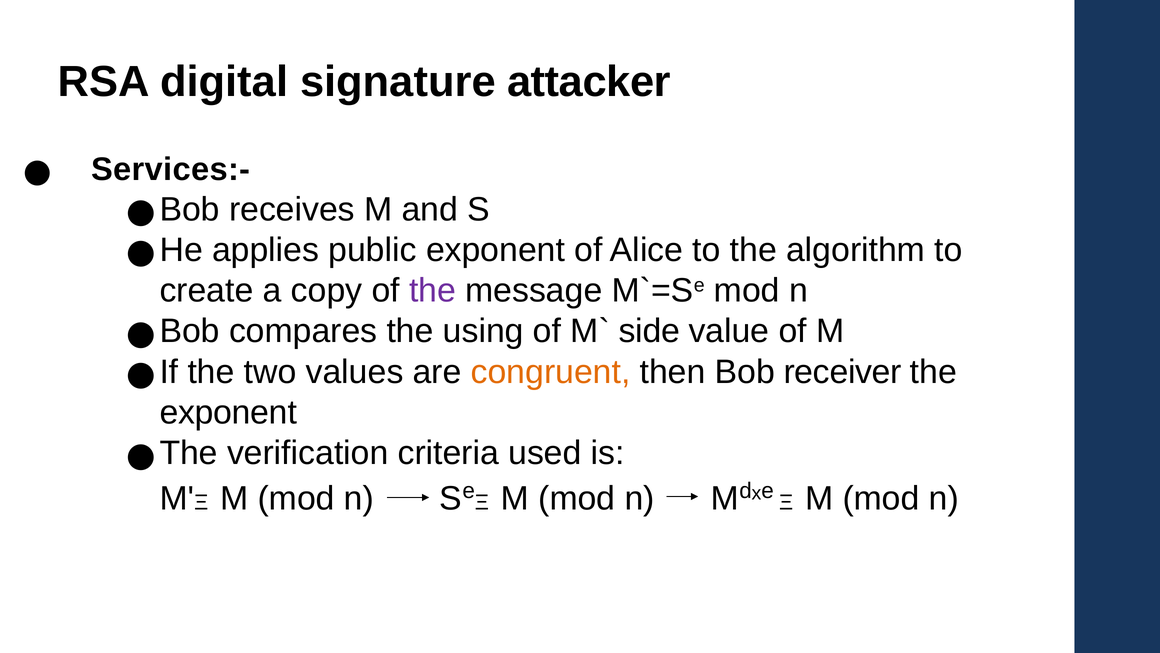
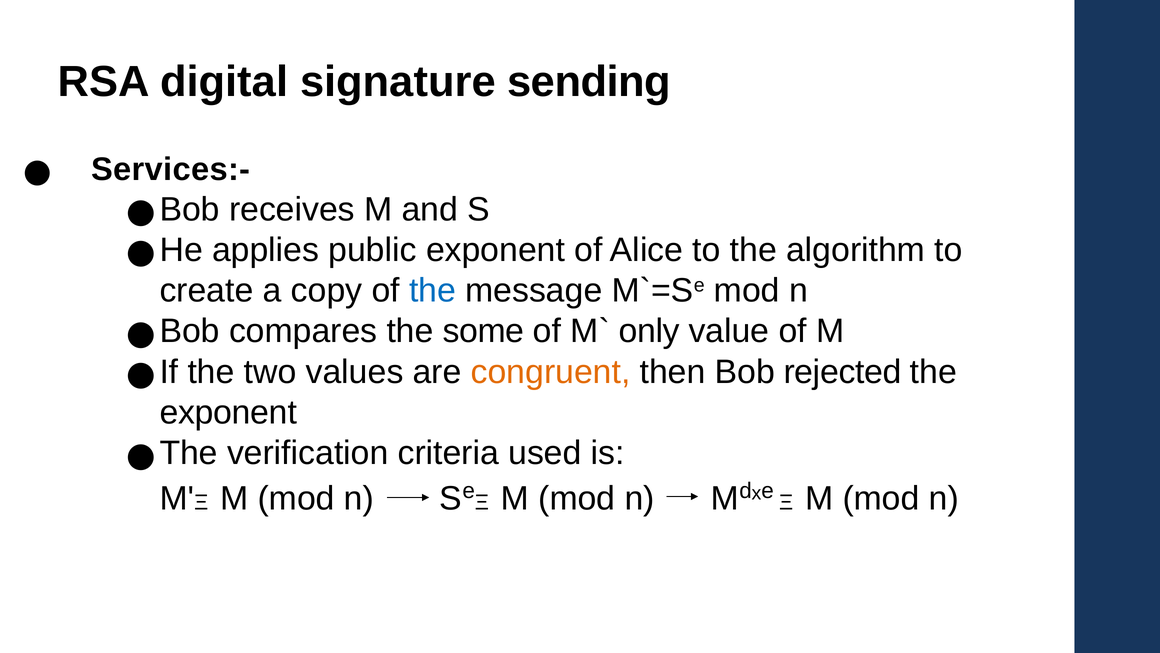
attacker: attacker -> sending
the at (432, 290) colour: purple -> blue
using: using -> some
side: side -> only
receiver: receiver -> rejected
